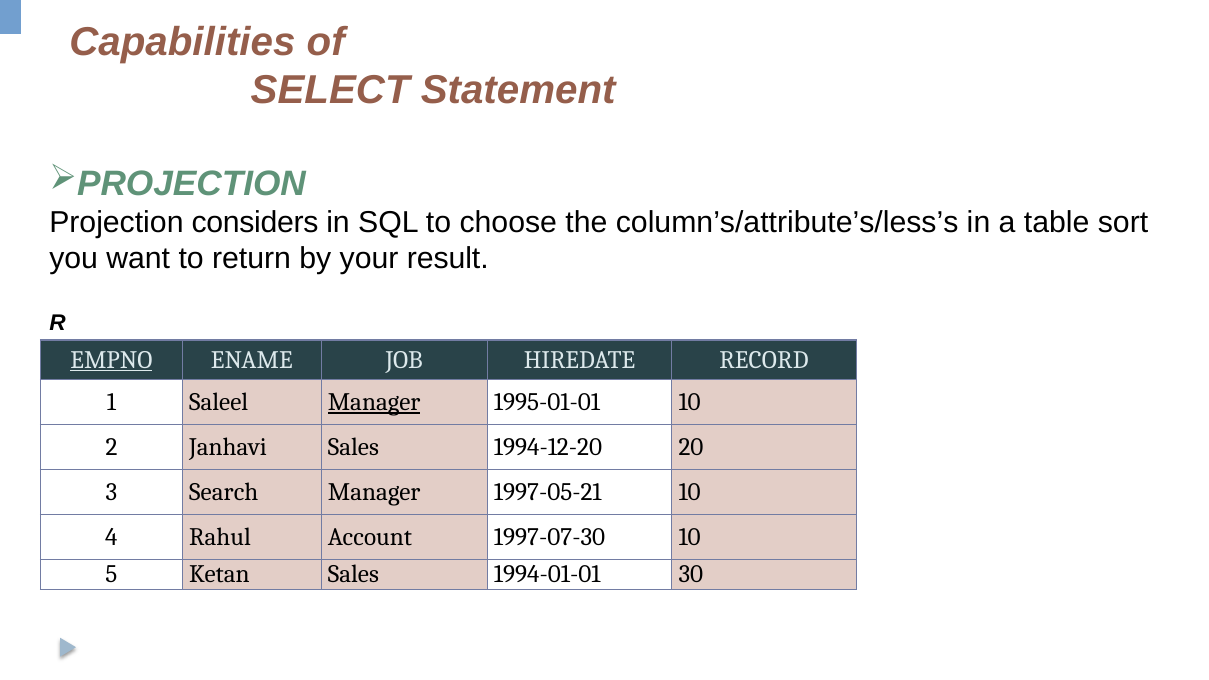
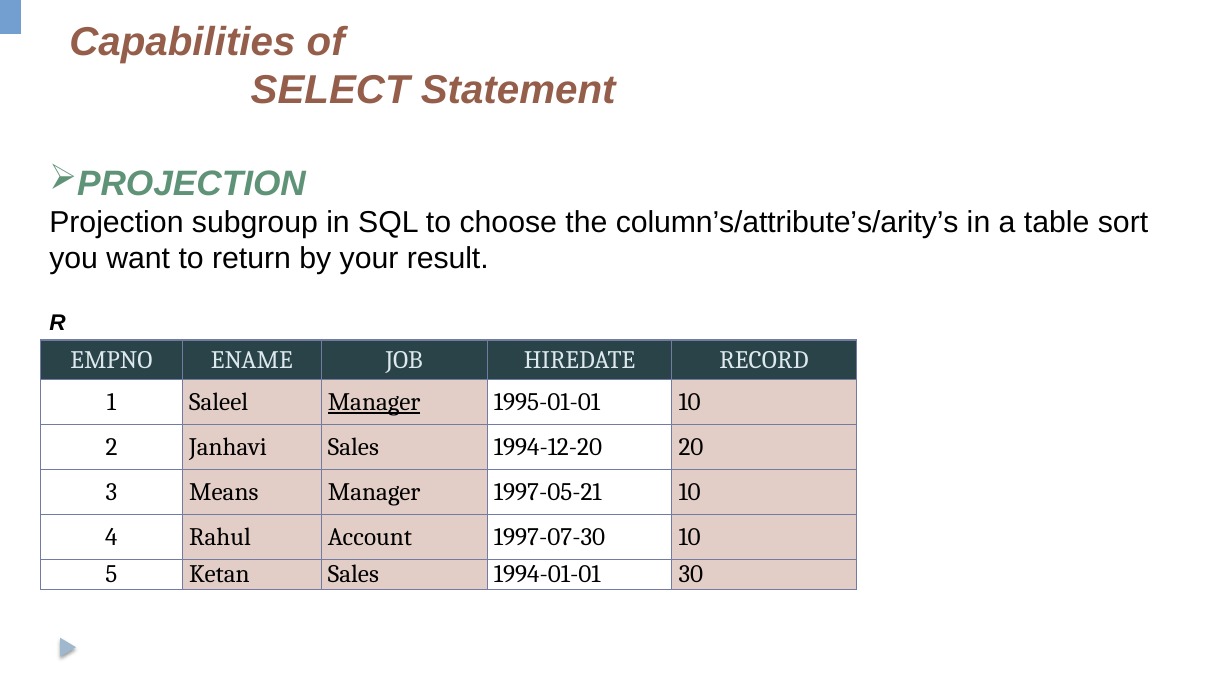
considers: considers -> subgroup
column’s/attribute’s/less’s: column’s/attribute’s/less’s -> column’s/attribute’s/arity’s
EMPNO underline: present -> none
Search: Search -> Means
